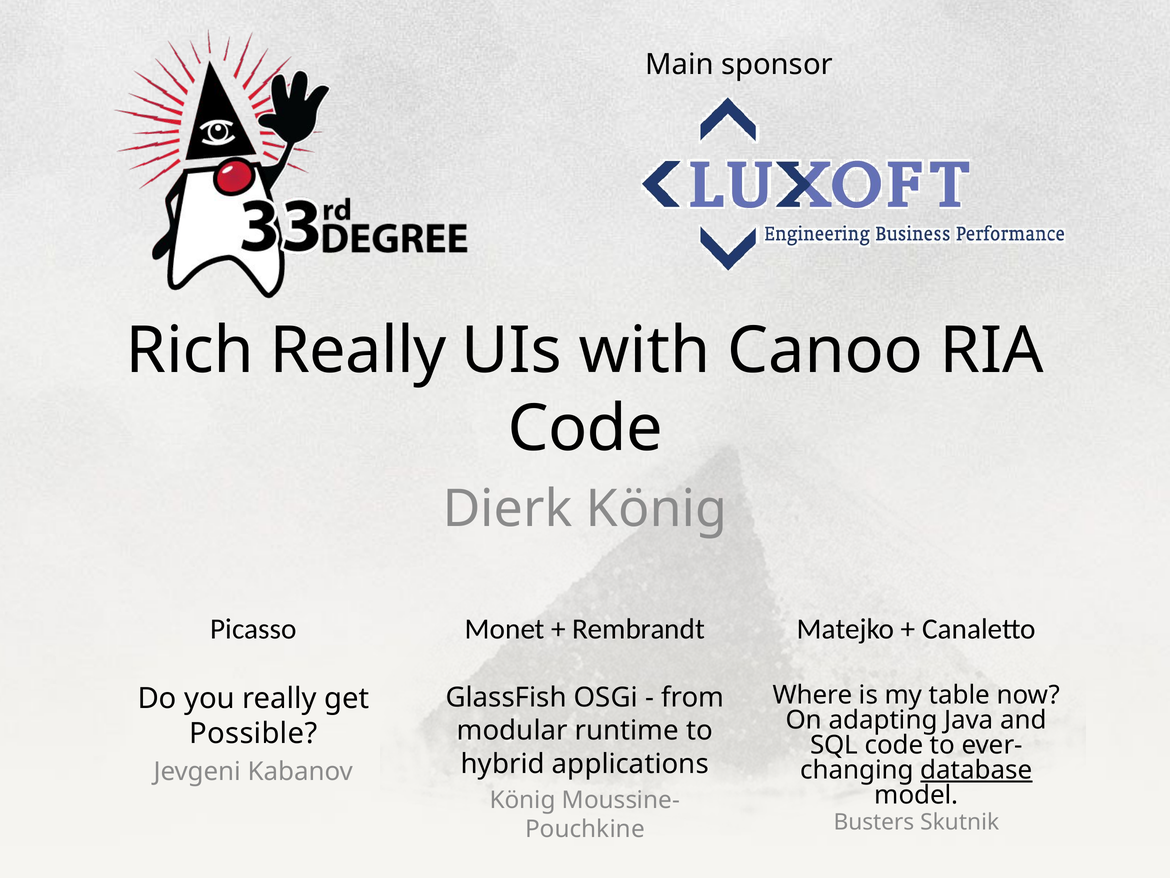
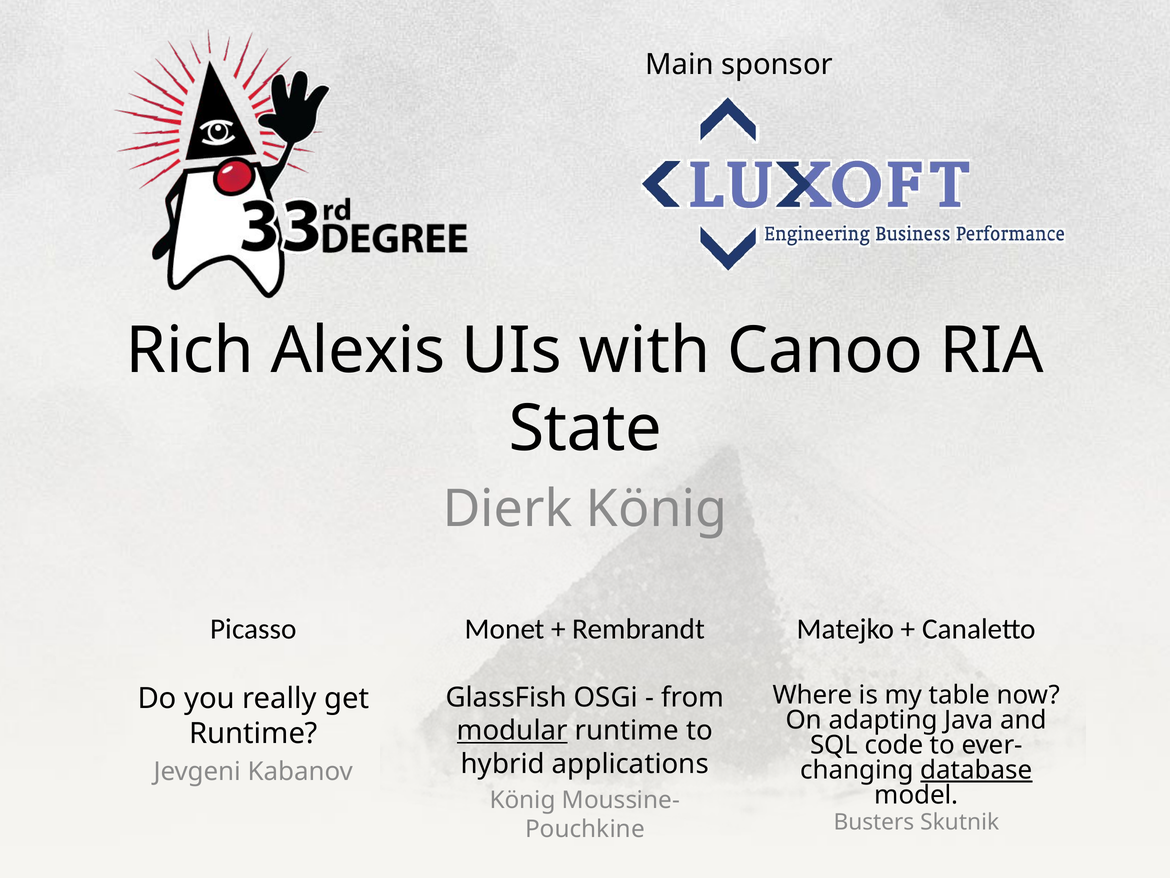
Rich Really: Really -> Alexis
Code at (585, 429): Code -> State
modular underline: none -> present
Possible at (253, 733): Possible -> Runtime
